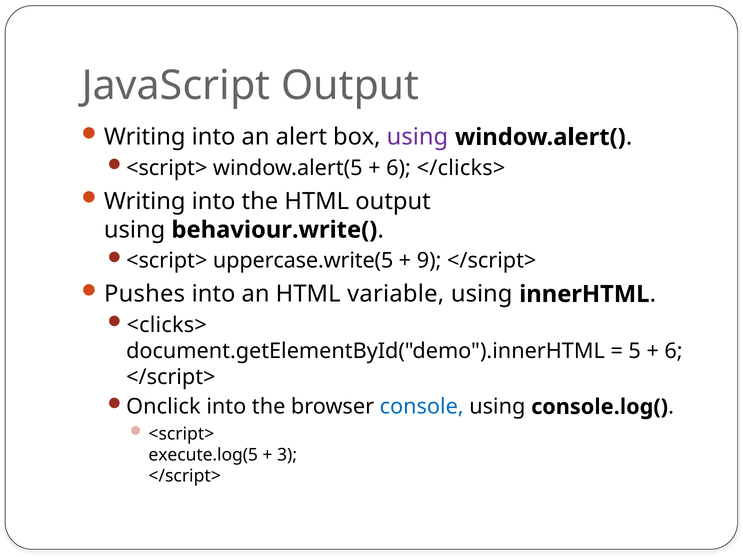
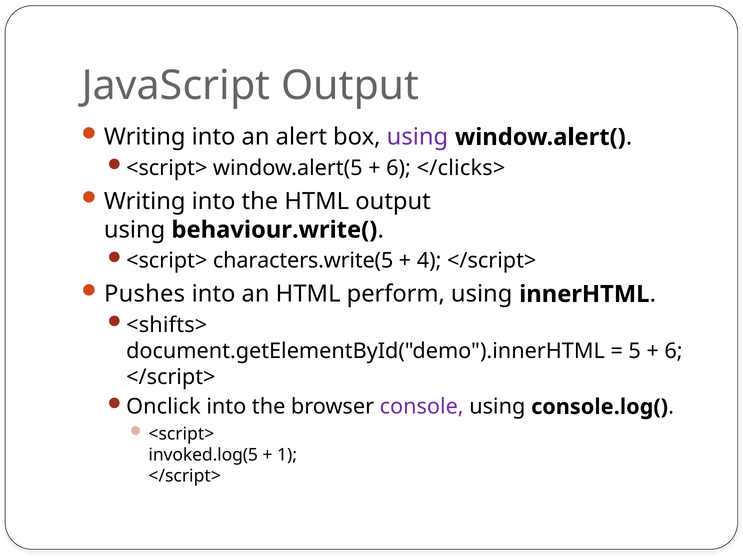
uppercase.write(5: uppercase.write(5 -> characters.write(5
9: 9 -> 4
variable: variable -> perform
<clicks>: <clicks> -> <shifts>
console colour: blue -> purple
execute.log(5: execute.log(5 -> invoked.log(5
3: 3 -> 1
